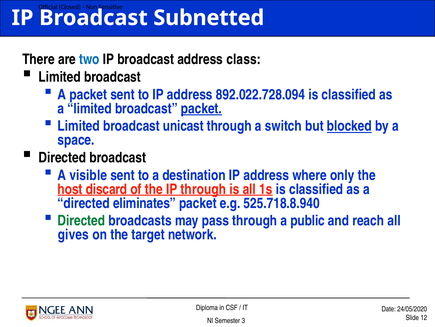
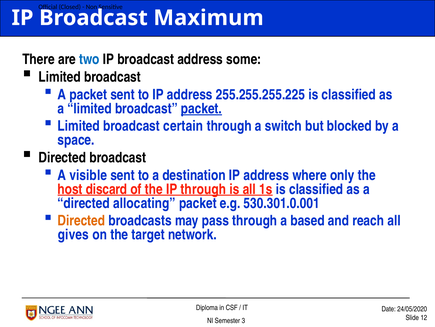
Subnetted: Subnetted -> Maximum
class: class -> some
892.022.728.094: 892.022.728.094 -> 255.255.255.225
unicast: unicast -> certain
blocked underline: present -> none
eliminates: eliminates -> allocating
525.718.8.940: 525.718.8.940 -> 530.301.0.001
Directed at (81, 220) colour: green -> orange
public: public -> based
